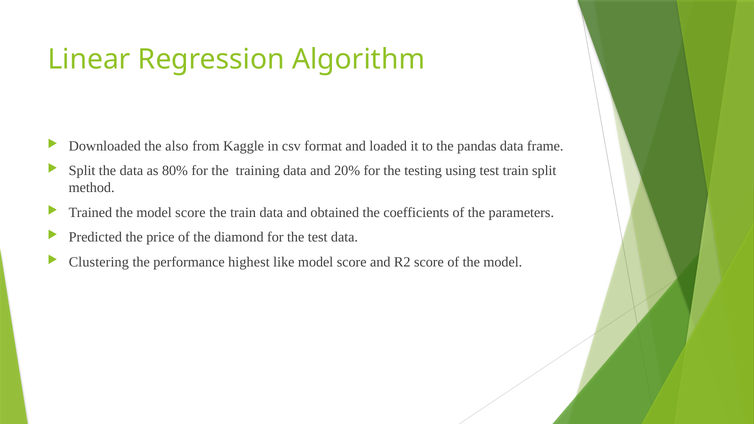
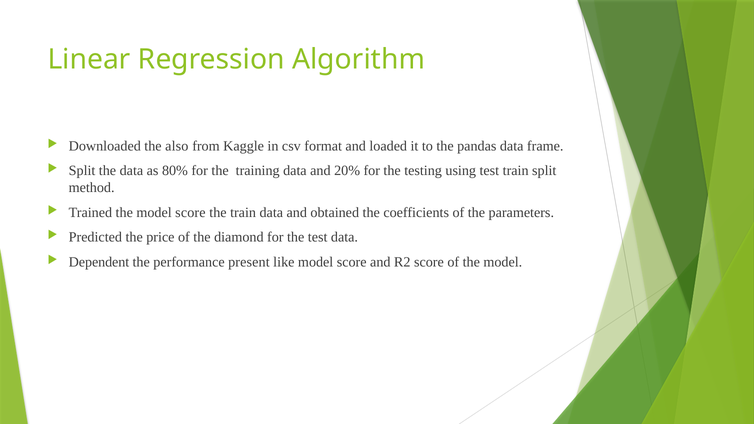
Clustering: Clustering -> Dependent
highest: highest -> present
